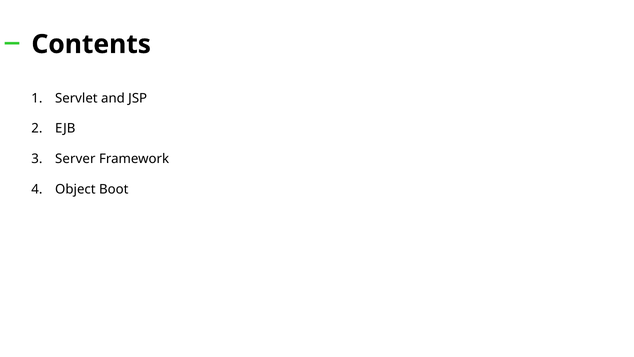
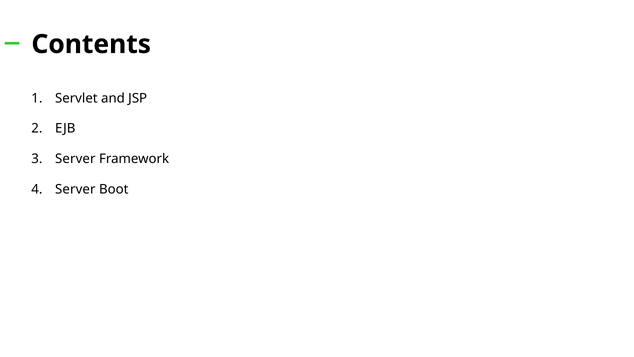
Object at (75, 189): Object -> Server
